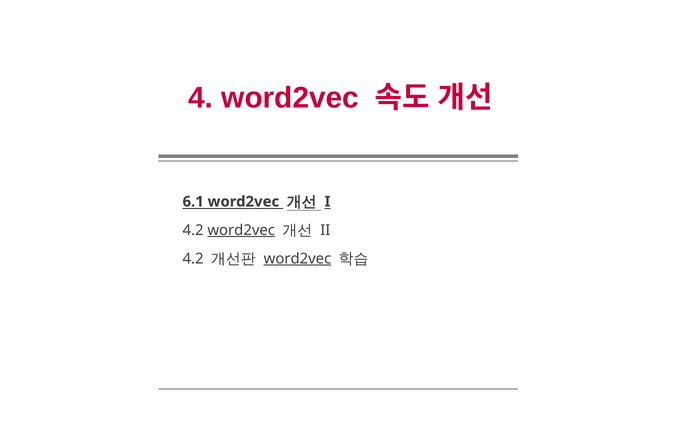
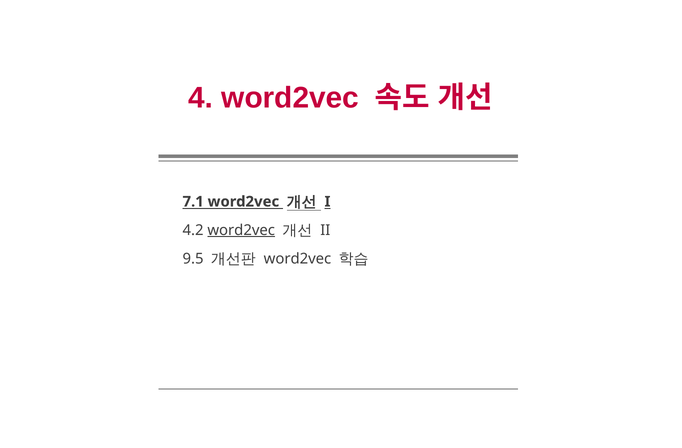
6.1: 6.1 -> 7.1
4.2 at (193, 259): 4.2 -> 9.5
word2vec at (297, 259) underline: present -> none
